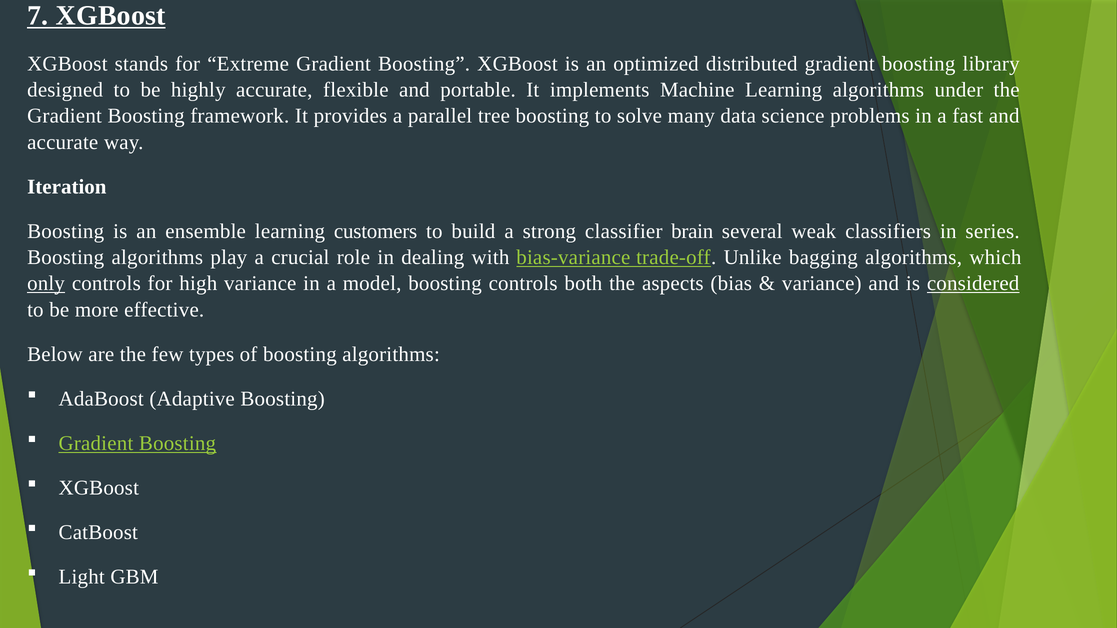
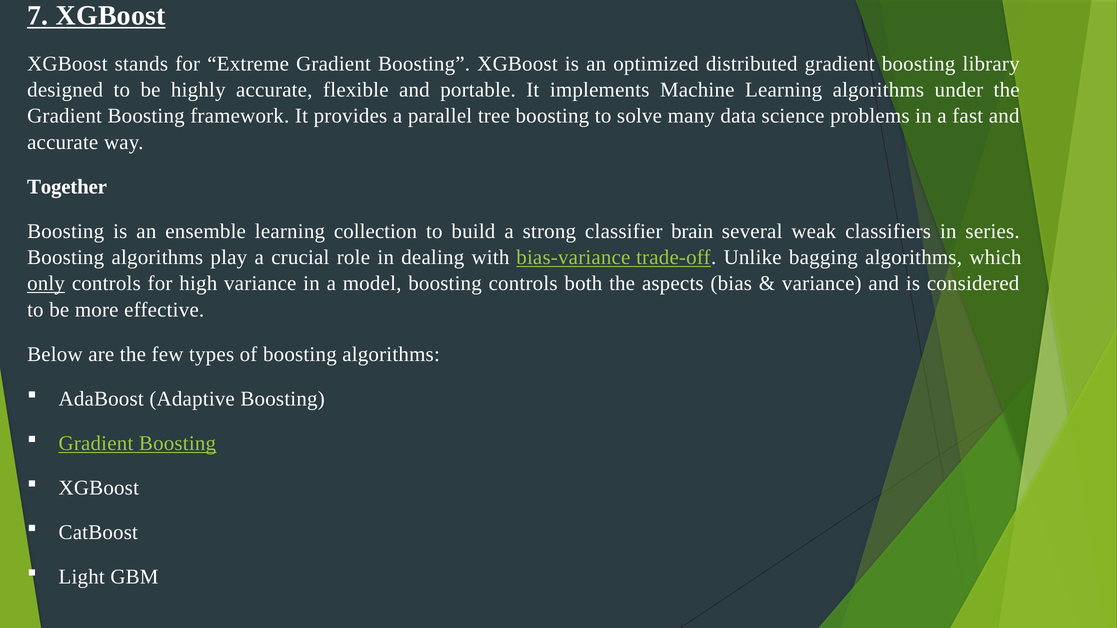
Iteration: Iteration -> Together
customers: customers -> collection
considered underline: present -> none
